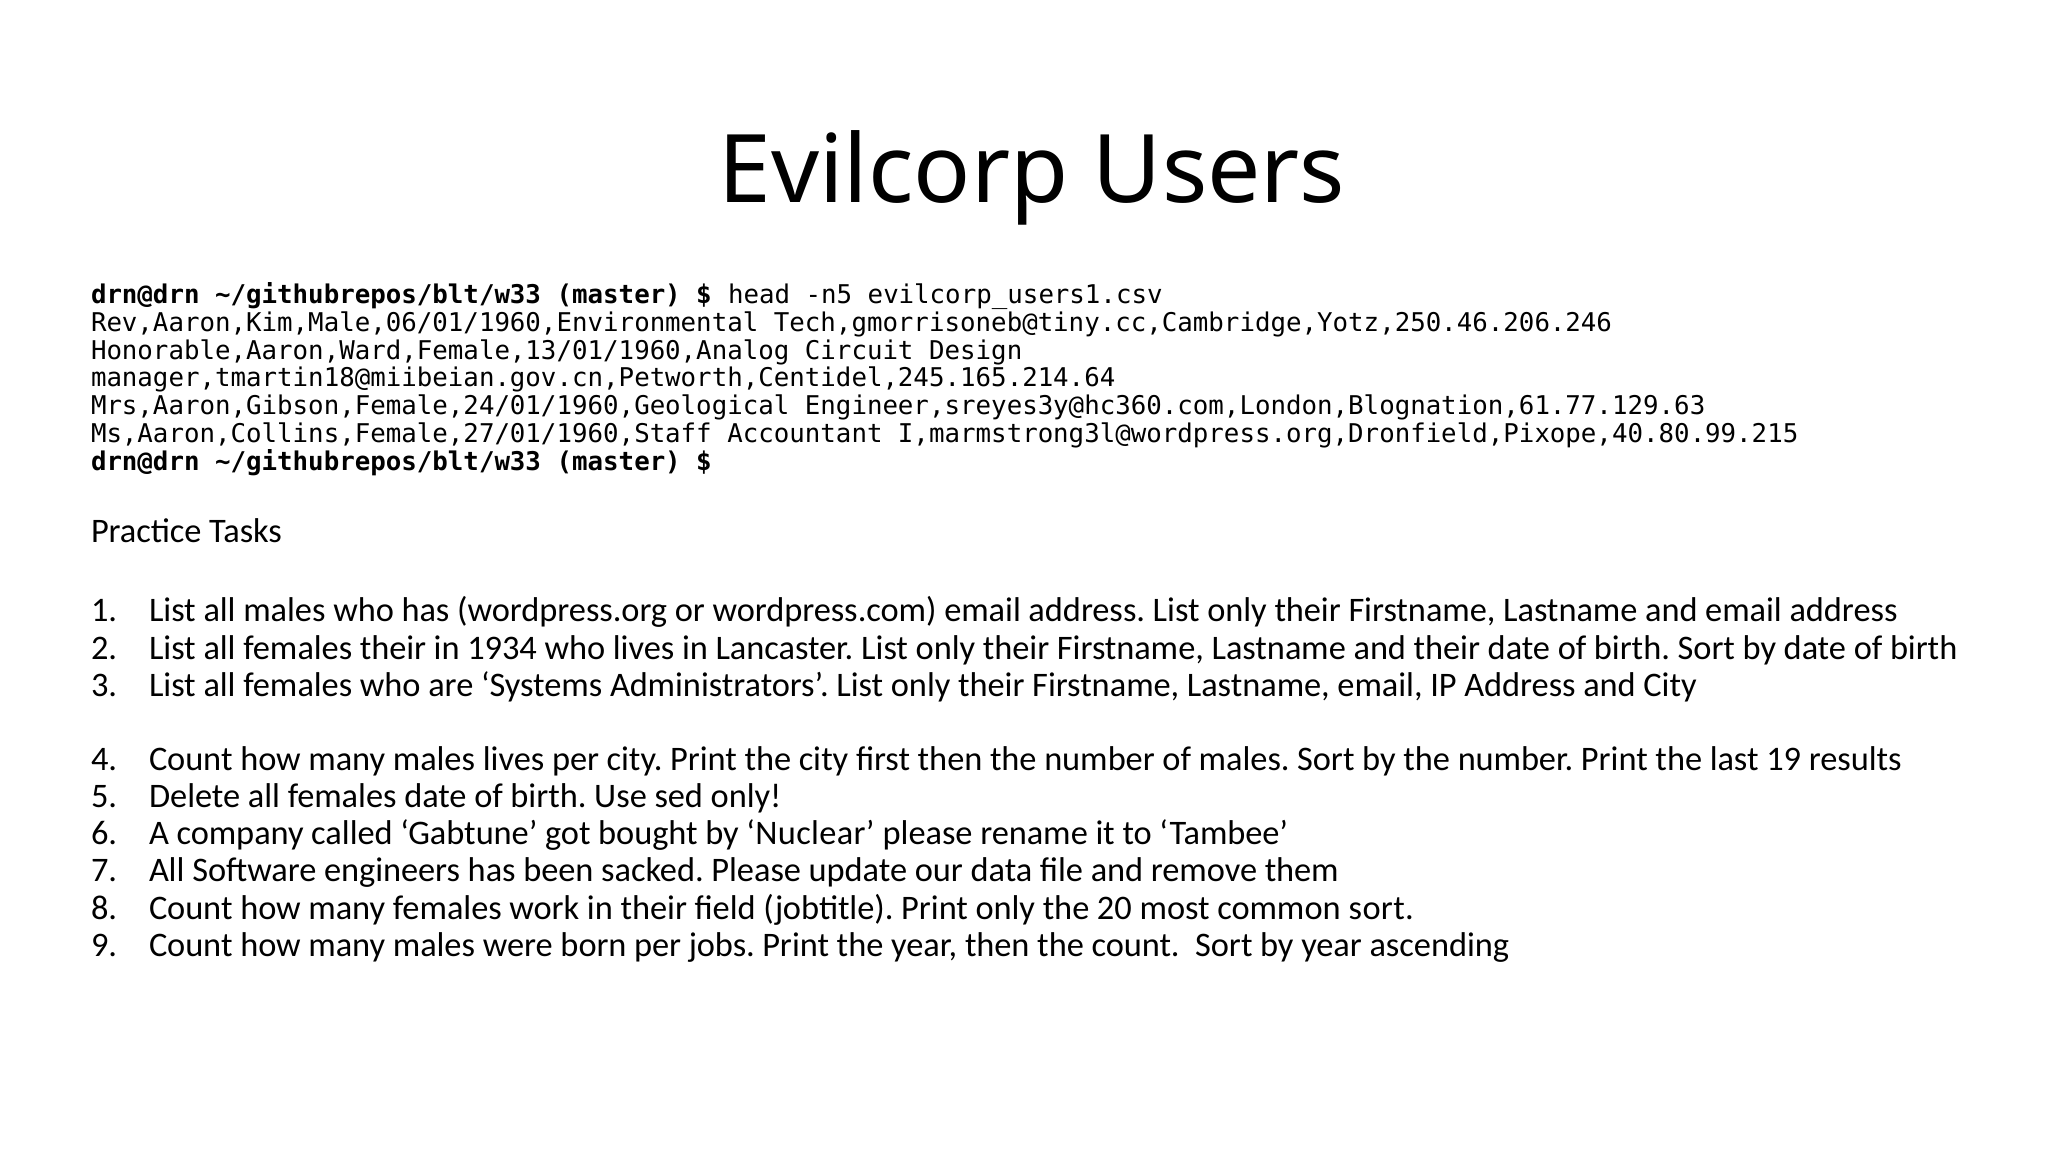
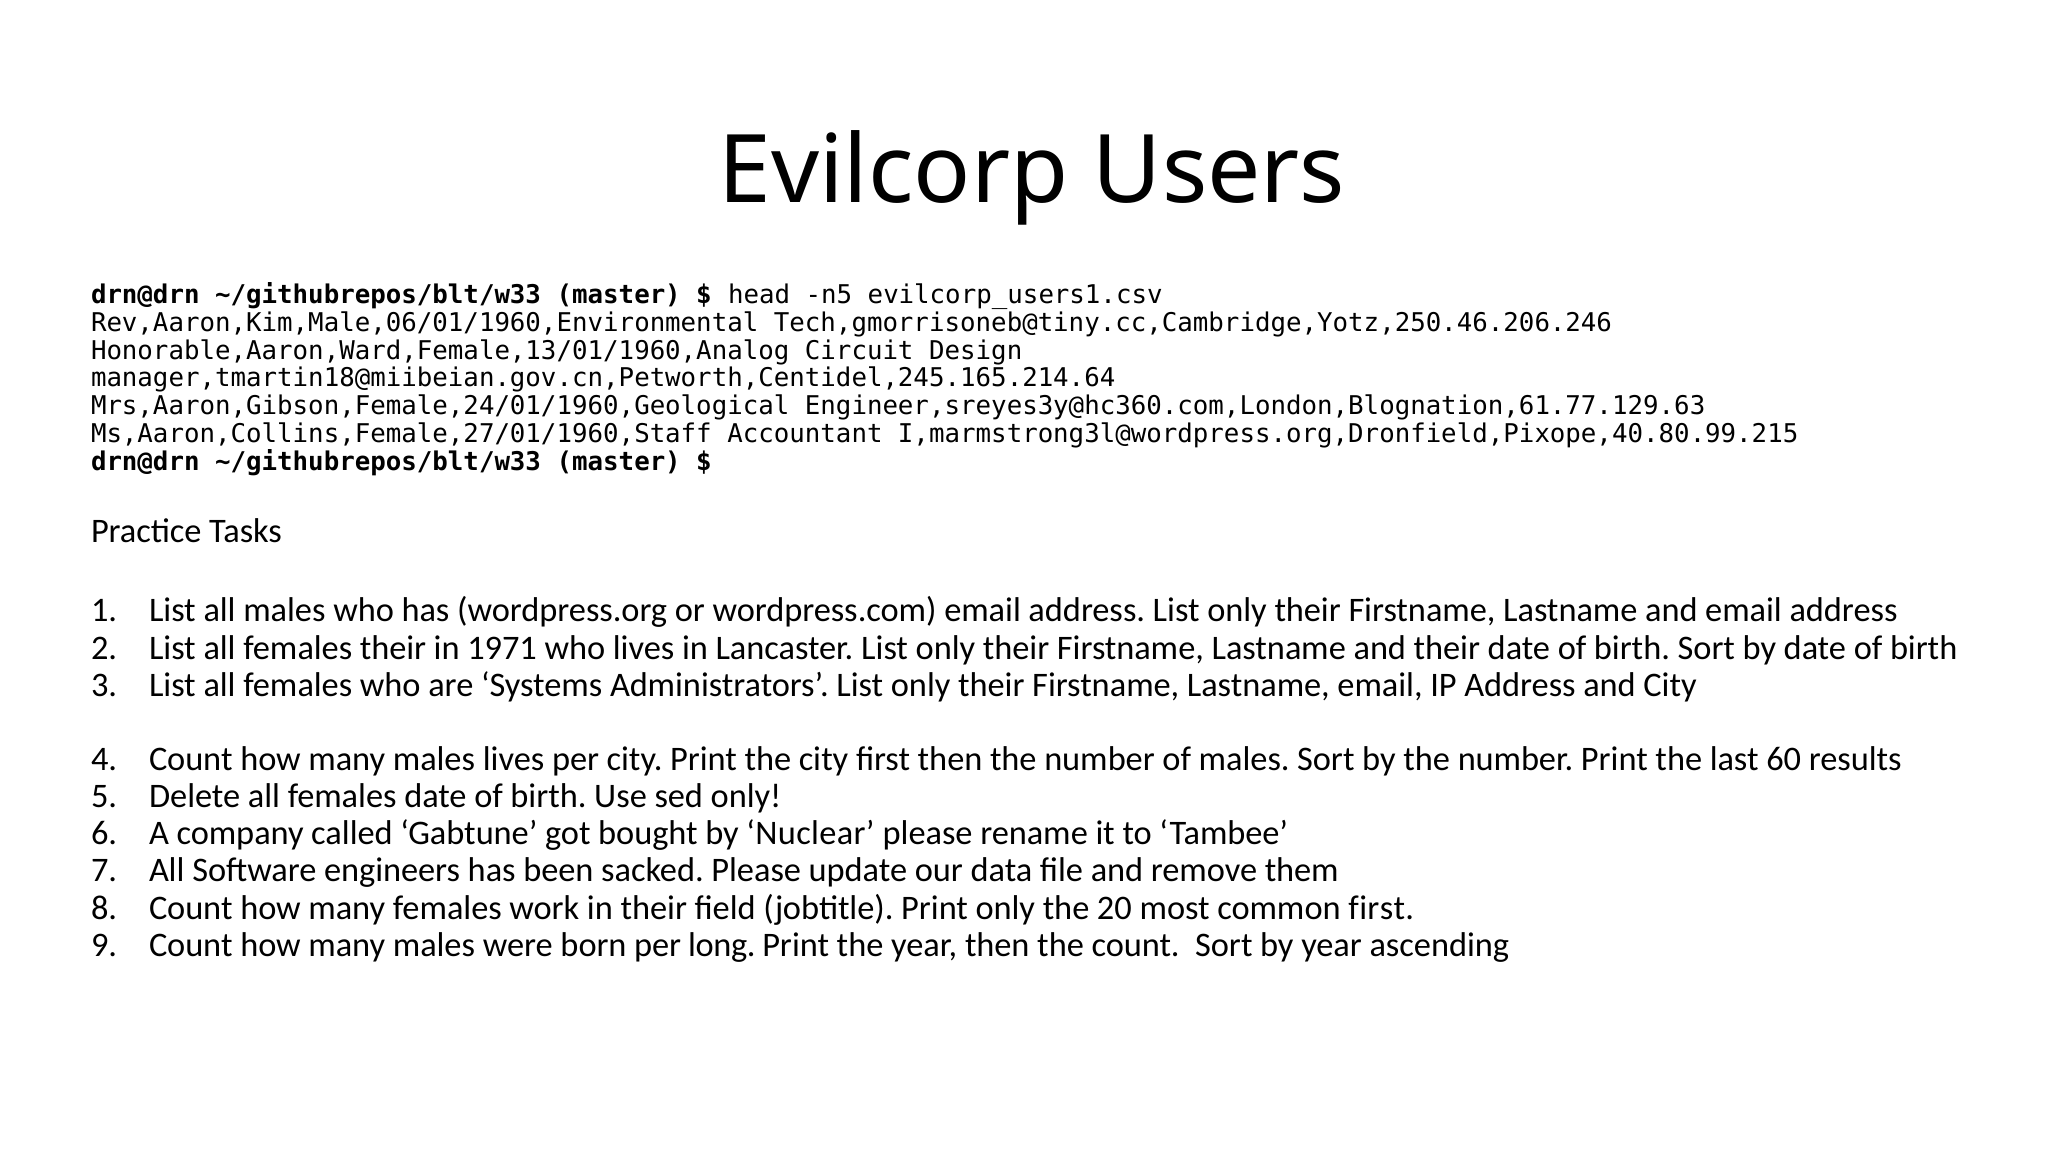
1934: 1934 -> 1971
19: 19 -> 60
common sort: sort -> first
jobs: jobs -> long
